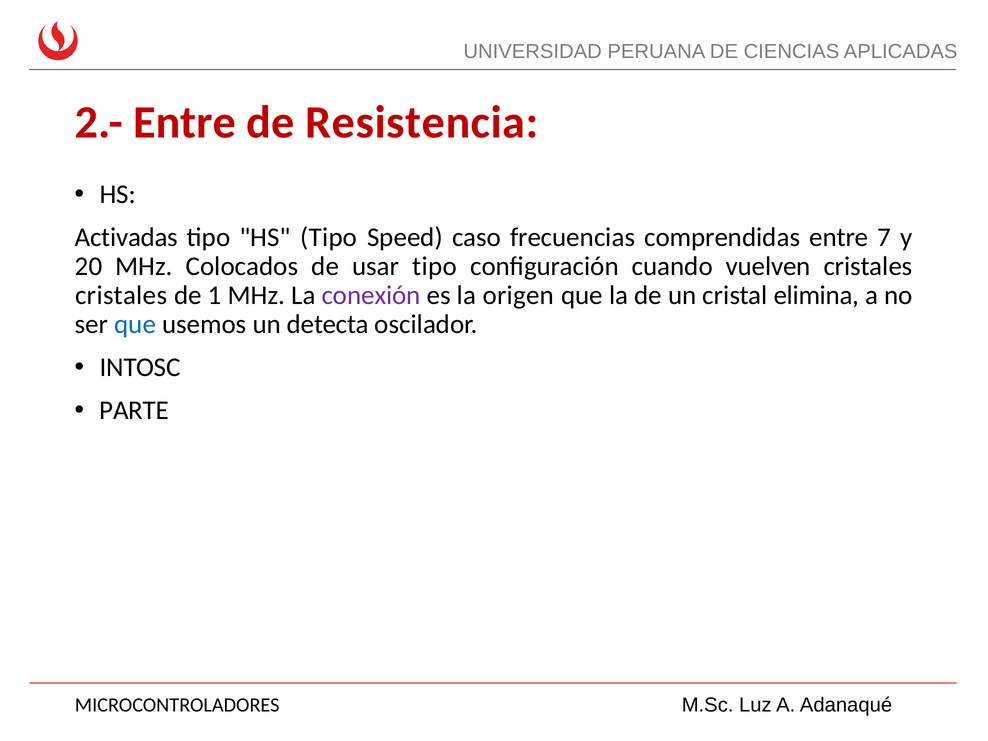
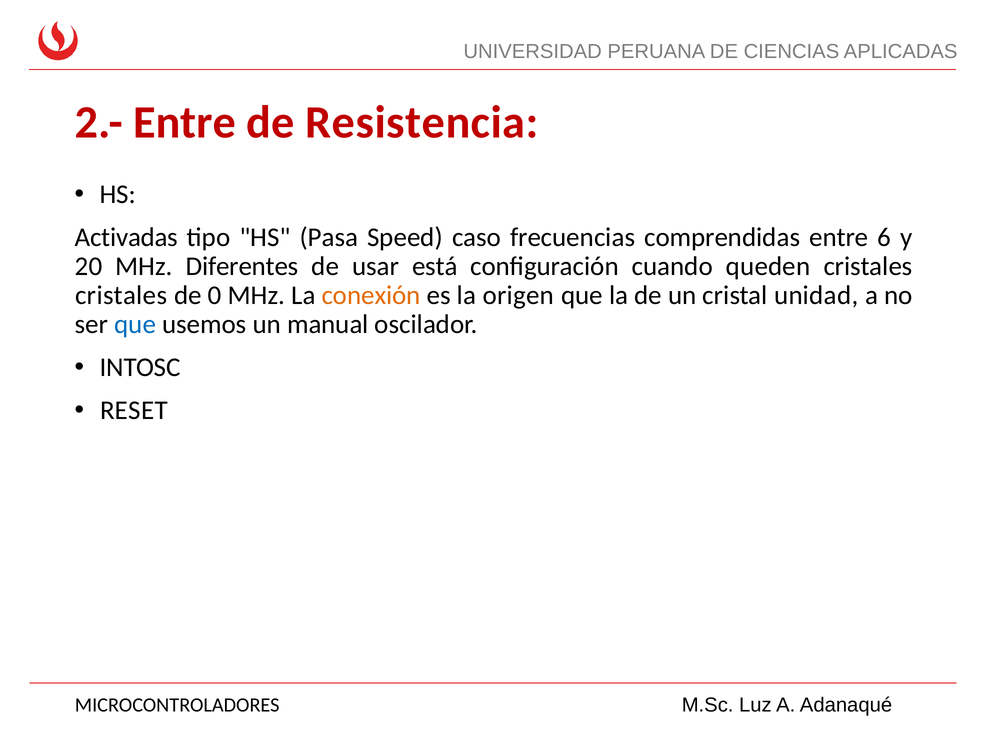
HS Tipo: Tipo -> Pasa
7: 7 -> 6
Colocados: Colocados -> Diferentes
usar tipo: tipo -> está
vuelven: vuelven -> queden
1: 1 -> 0
conexión colour: purple -> orange
elimina: elimina -> unidad
detecta: detecta -> manual
PARTE: PARTE -> RESET
